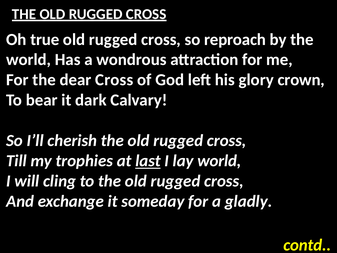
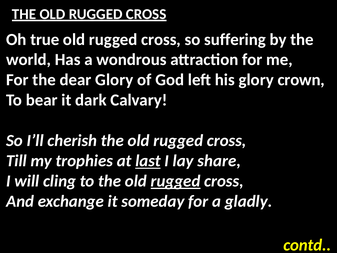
reproach: reproach -> suffering
dear Cross: Cross -> Glory
lay world: world -> share
rugged at (176, 181) underline: none -> present
